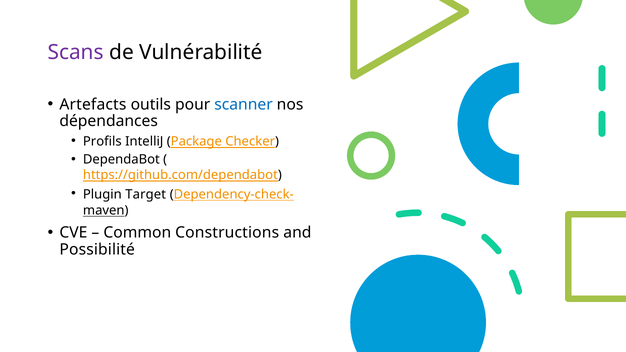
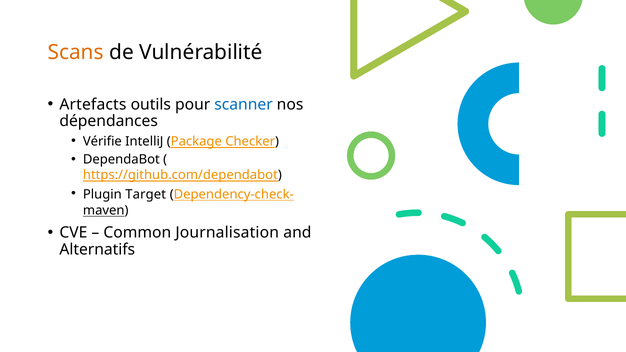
Scans colour: purple -> orange
Profils: Profils -> Vérifie
Constructions: Constructions -> Journalisation
Possibilité: Possibilité -> Alternatifs
